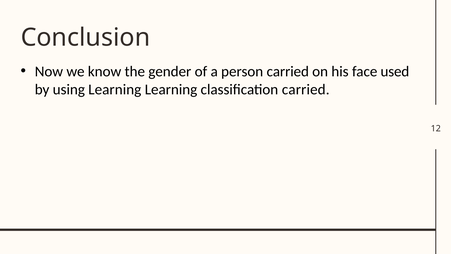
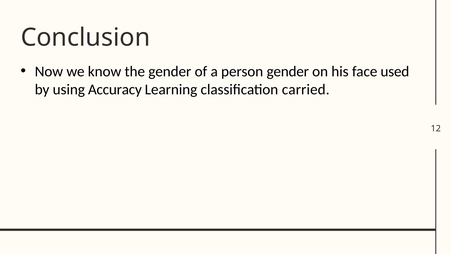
person carried: carried -> gender
using Learning: Learning -> Accuracy
